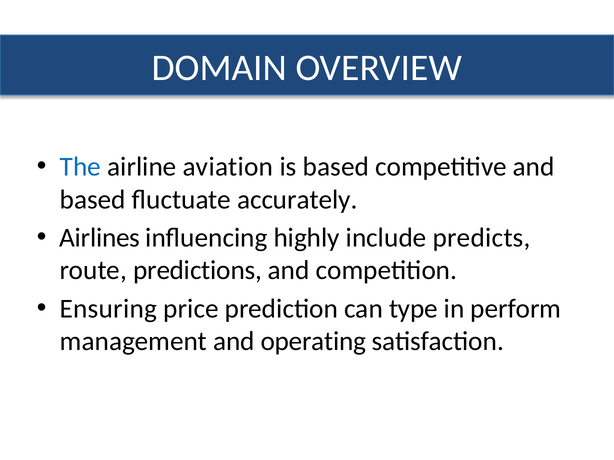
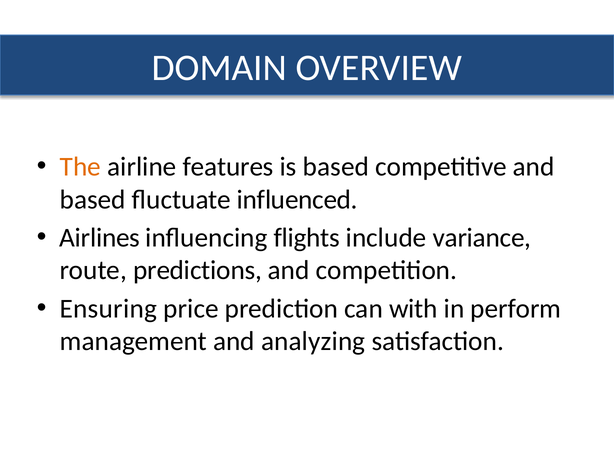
The colour: blue -> orange
aviation: aviation -> features
accurately: accurately -> influenced
highly: highly -> flights
predicts: predicts -> variance
type: type -> with
operating: operating -> analyzing
